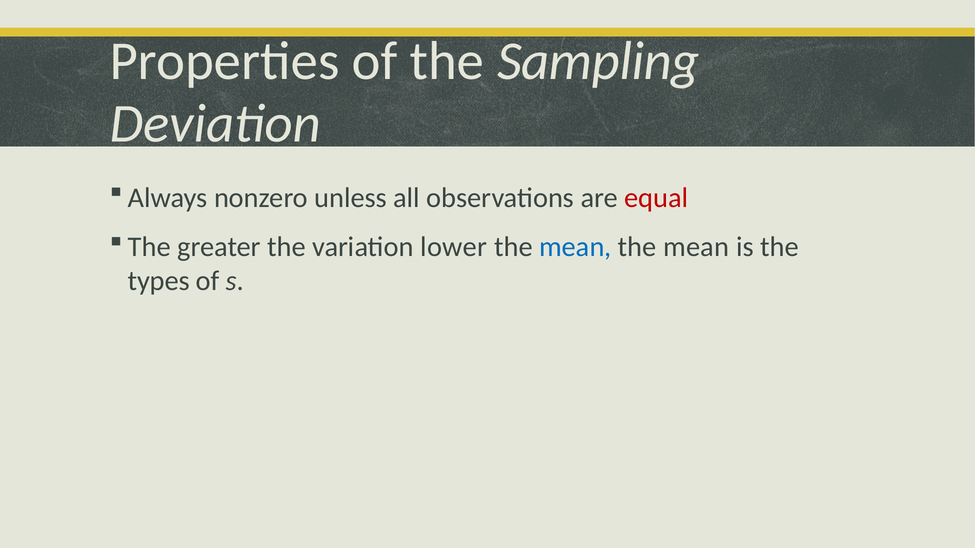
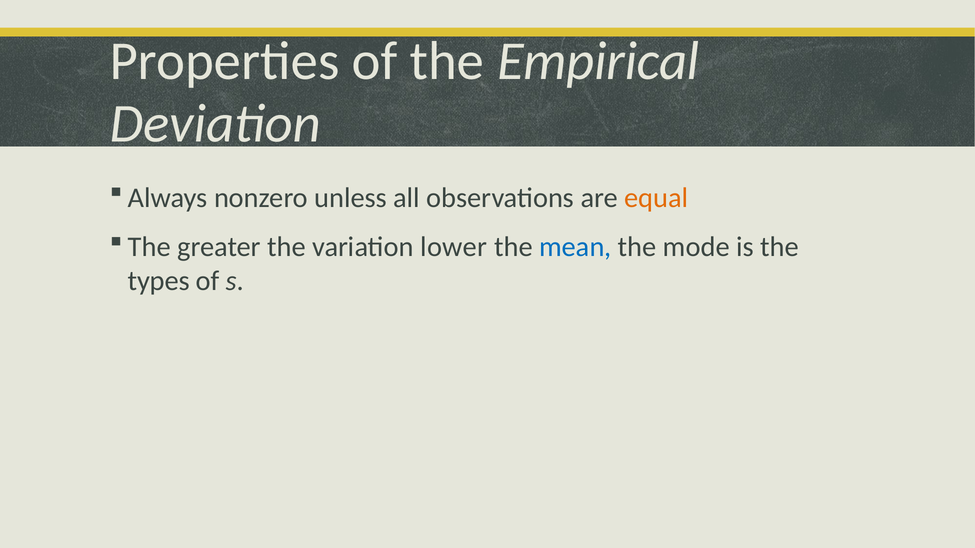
Sampling: Sampling -> Empirical
equal colour: red -> orange
mean at (696, 247): mean -> mode
